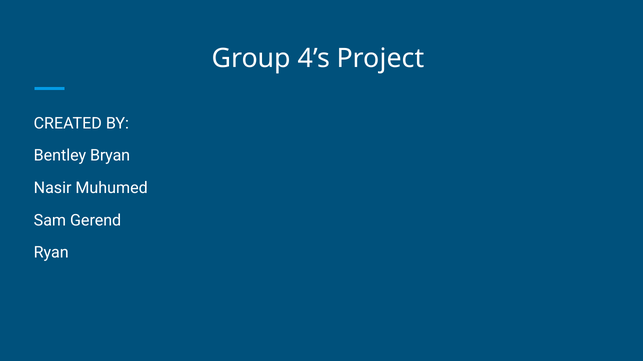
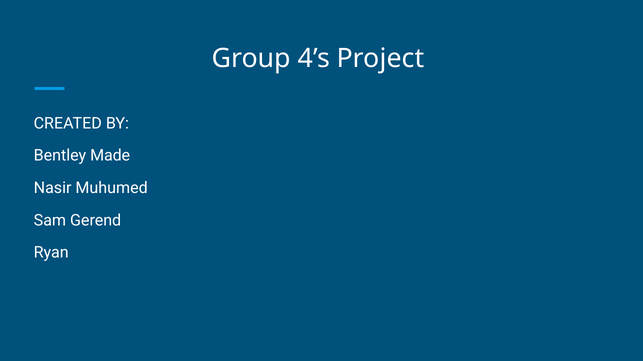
Bryan: Bryan -> Made
